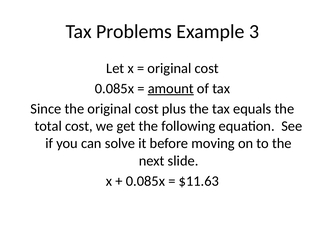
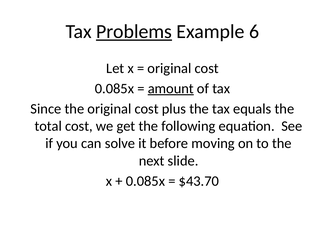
Problems underline: none -> present
3: 3 -> 6
$11.63: $11.63 -> $43.70
